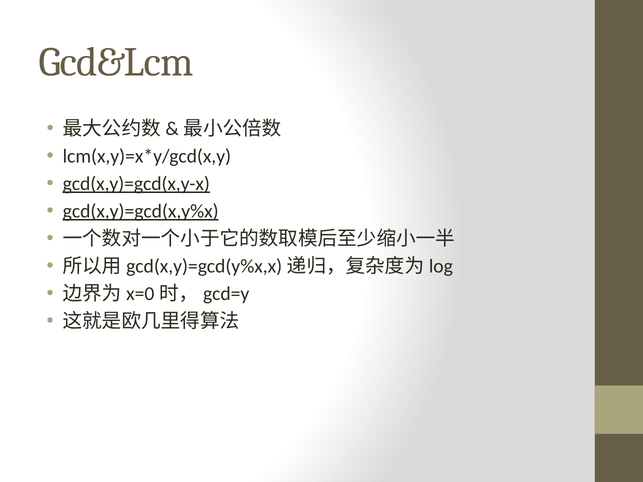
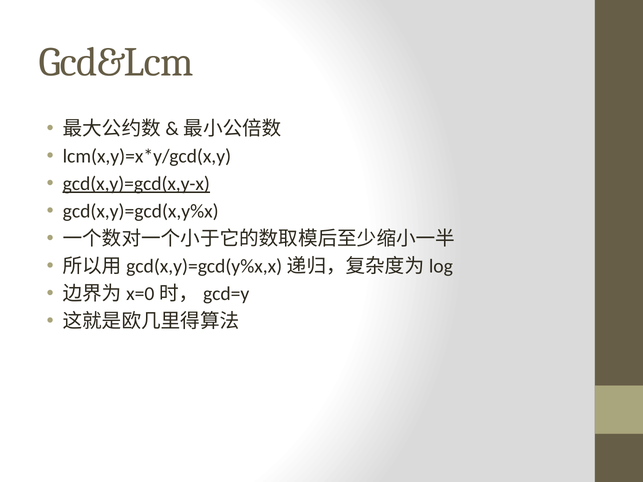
gcd(x,y)=gcd(x,y%x underline: present -> none
